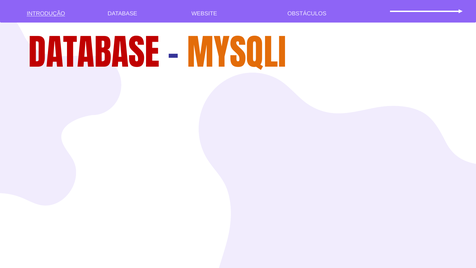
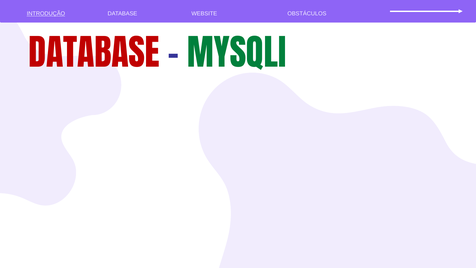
MYSQLI colour: orange -> green
